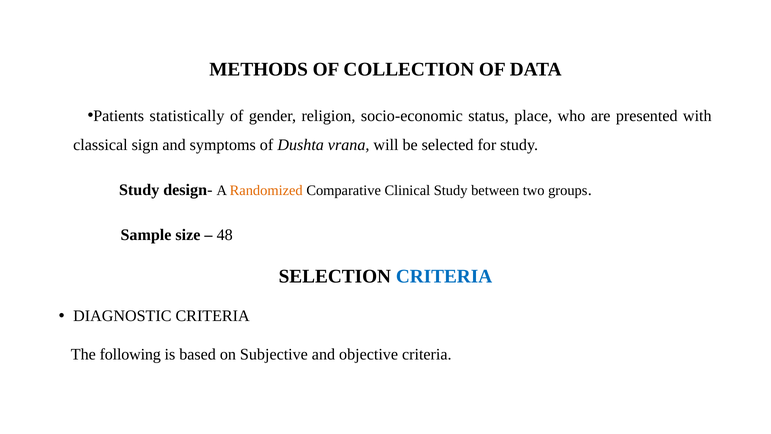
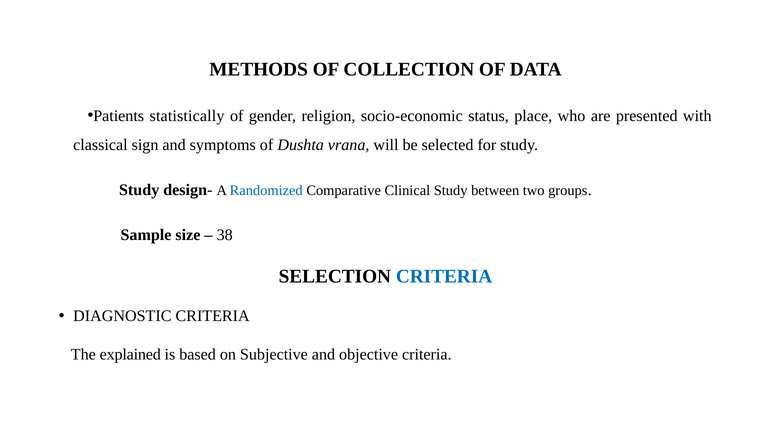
Randomized colour: orange -> blue
48: 48 -> 38
following: following -> explained
